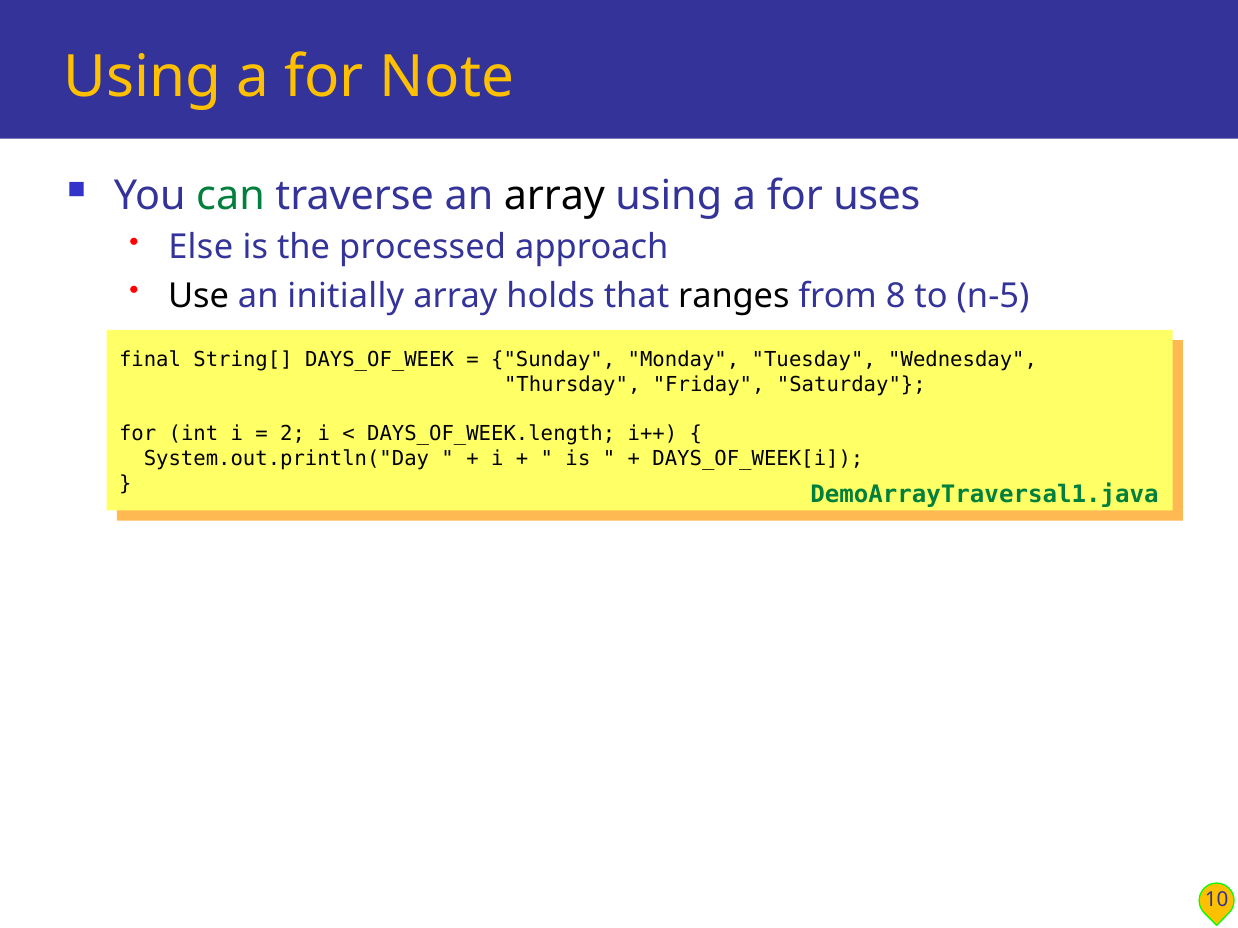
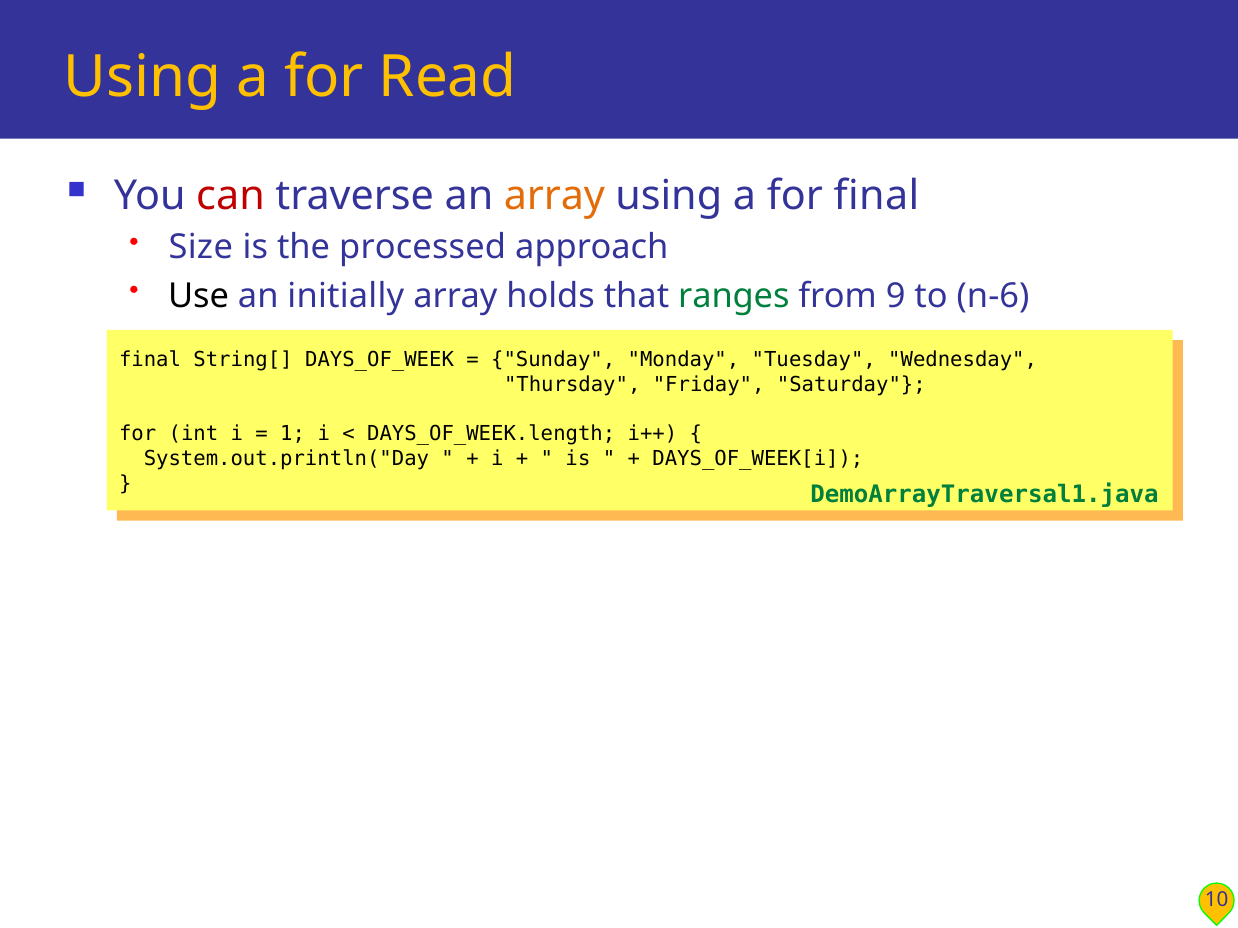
Note: Note -> Read
can colour: green -> red
array at (554, 196) colour: black -> orange
for uses: uses -> final
Else: Else -> Size
ranges colour: black -> green
8: 8 -> 9
n-5: n-5 -> n-6
2: 2 -> 1
